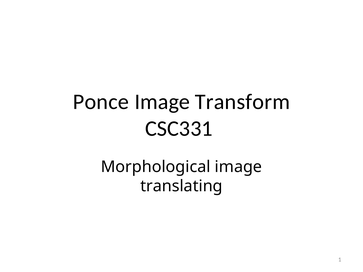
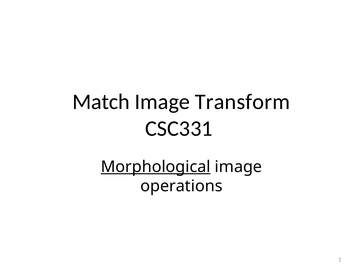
Ponce: Ponce -> Match
Morphological underline: none -> present
translating: translating -> operations
